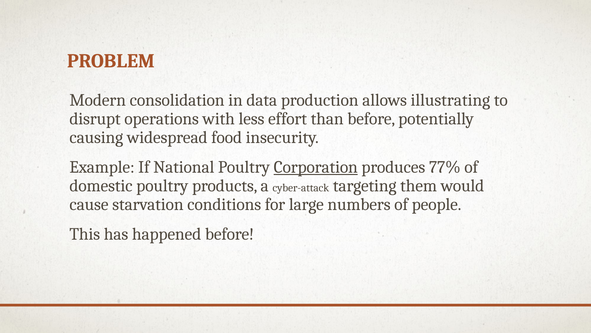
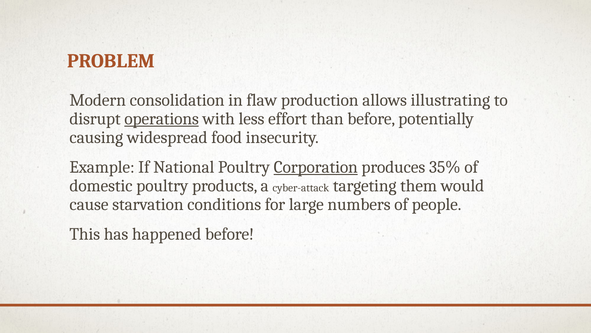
data: data -> flaw
operations underline: none -> present
77%: 77% -> 35%
